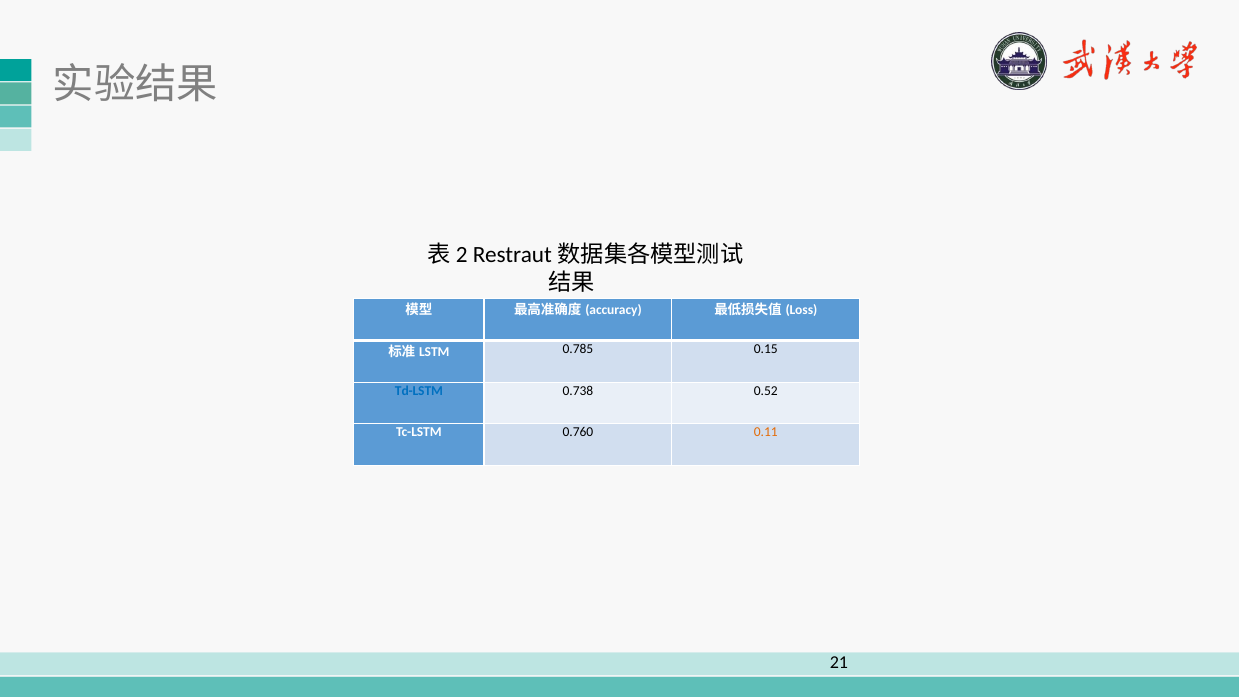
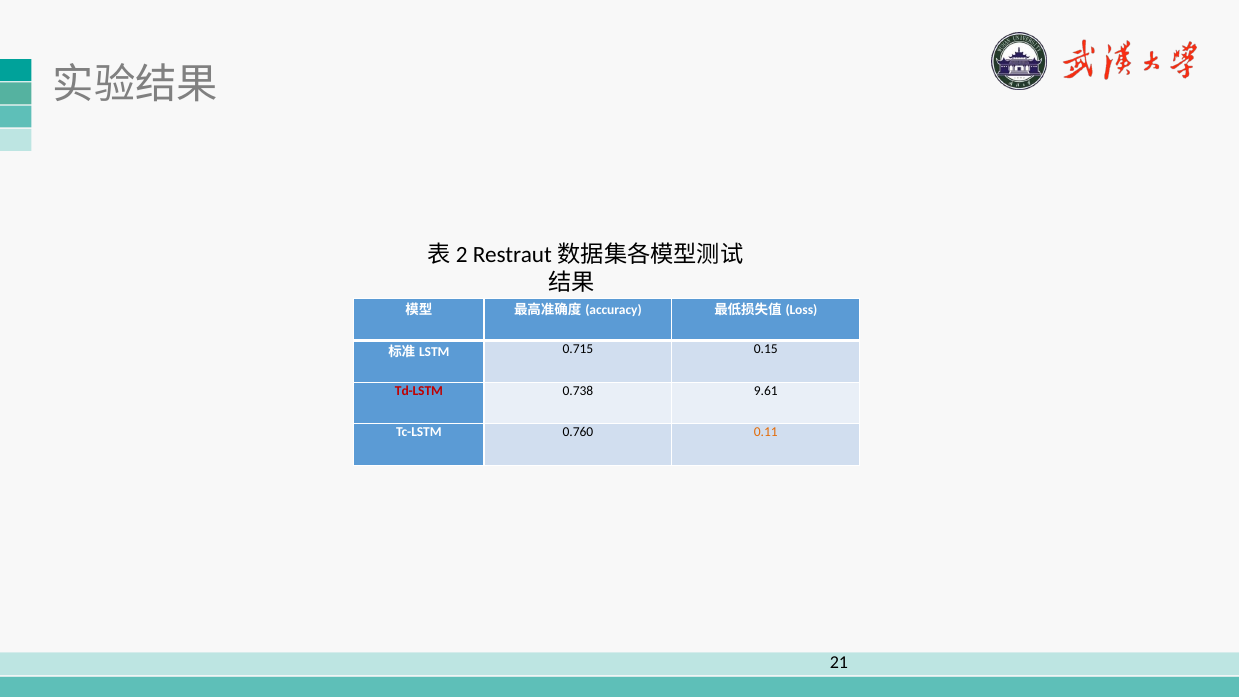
0.785: 0.785 -> 0.715
Td-LSTM colour: blue -> red
0.52: 0.52 -> 9.61
